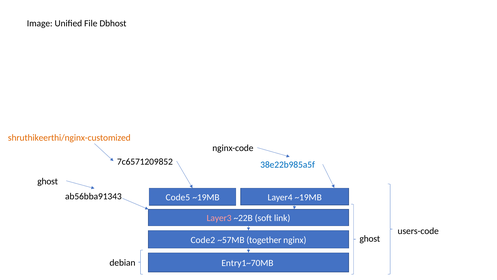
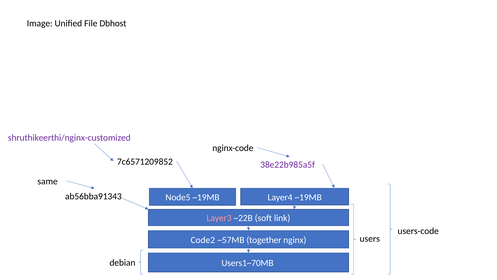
shruthikeerthi/nginx-customized colour: orange -> purple
38e22b985a5f colour: blue -> purple
ghost at (48, 181): ghost -> same
Code5: Code5 -> Node5
ghost at (370, 238): ghost -> users
Entry1~70MB: Entry1~70MB -> Users1~70MB
